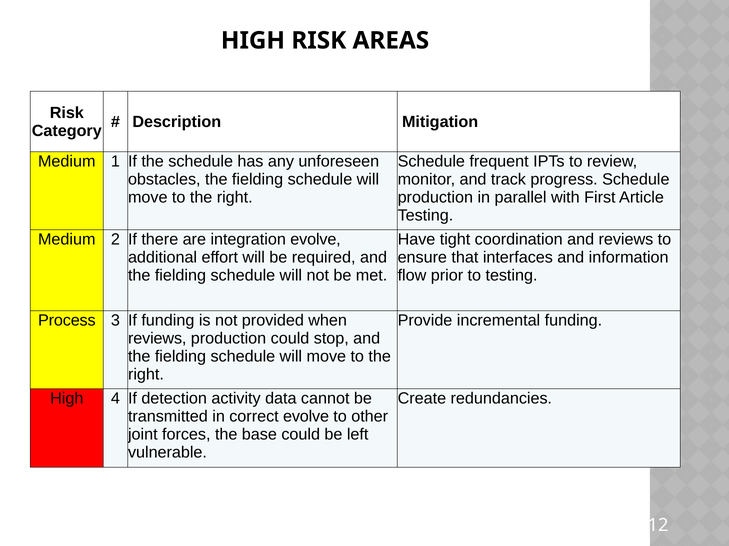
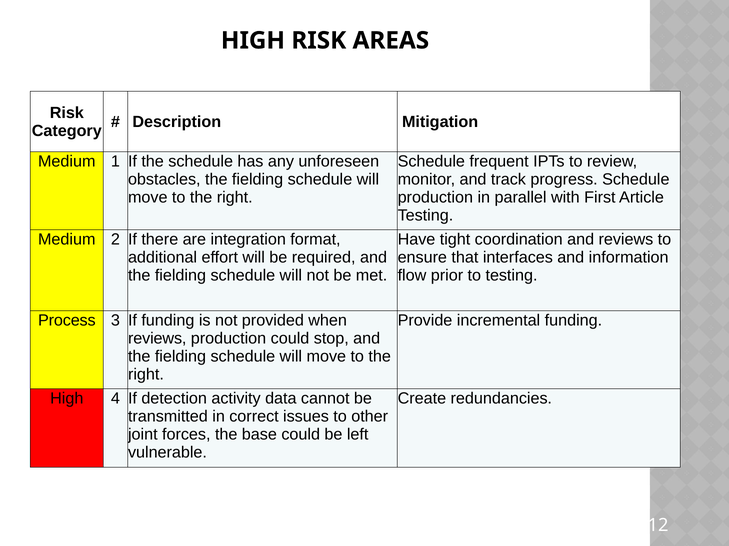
integration evolve: evolve -> format
correct evolve: evolve -> issues
